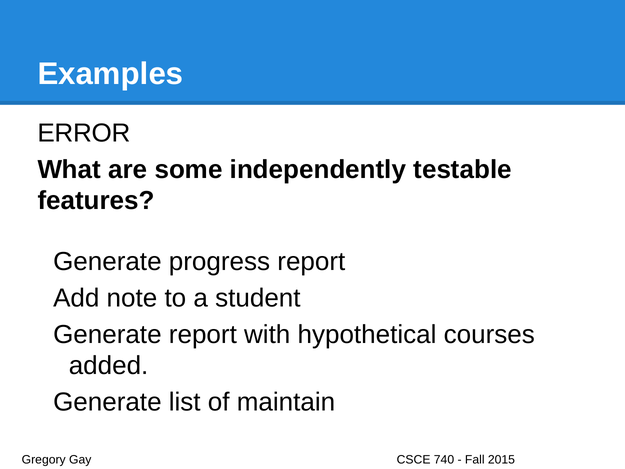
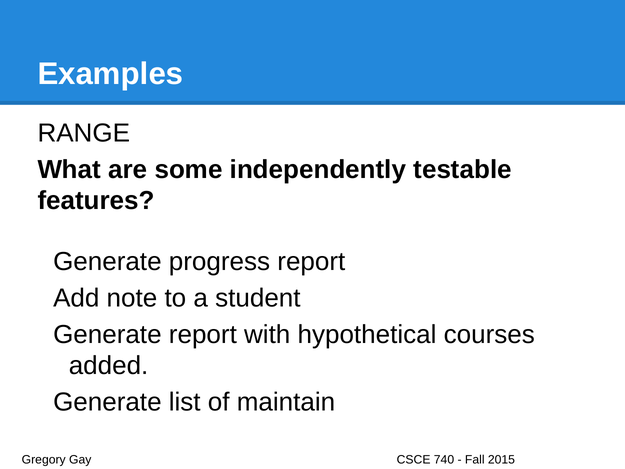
ERROR: ERROR -> RANGE
